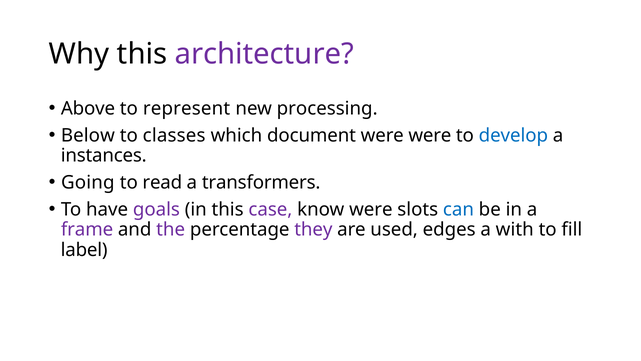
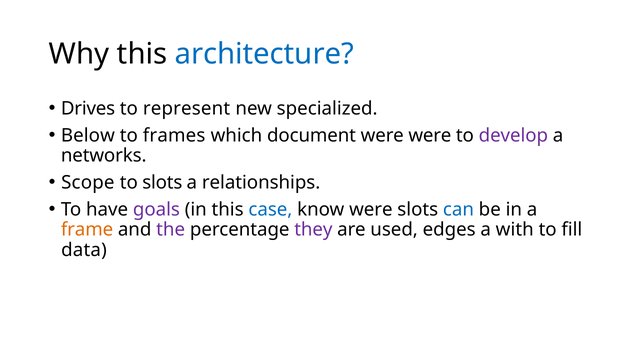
architecture colour: purple -> blue
Above: Above -> Drives
processing: processing -> specialized
classes: classes -> frames
develop colour: blue -> purple
instances: instances -> networks
Going: Going -> Scope
to read: read -> slots
transformers: transformers -> relationships
case colour: purple -> blue
frame colour: purple -> orange
label: label -> data
